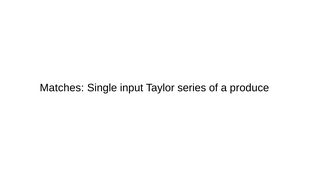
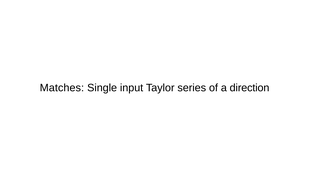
produce: produce -> direction
